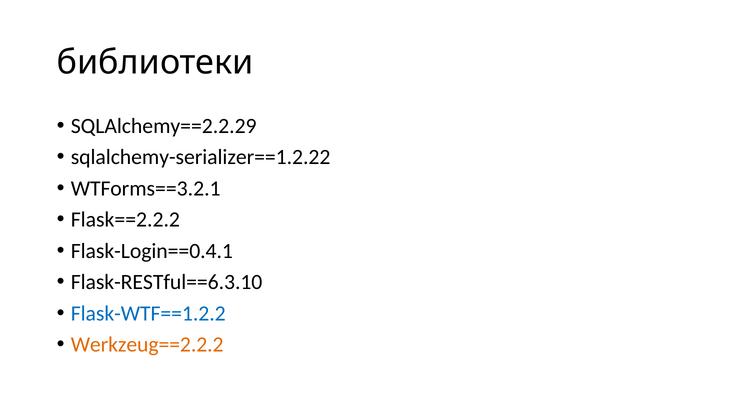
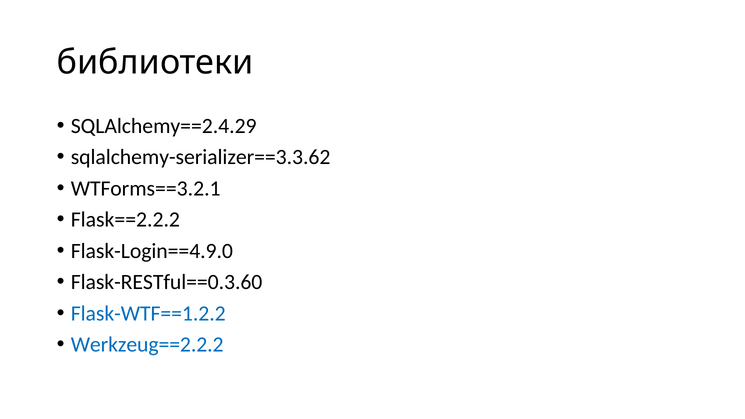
SQLAlchemy==2.2.29: SQLAlchemy==2.2.29 -> SQLAlchemy==2.4.29
sqlalchemy-serializer==1.2.22: sqlalchemy-serializer==1.2.22 -> sqlalchemy-serializer==3.3.62
Flask-Login==0.4.1: Flask-Login==0.4.1 -> Flask-Login==4.9.0
Flask-RESTful==6.3.10: Flask-RESTful==6.3.10 -> Flask-RESTful==0.3.60
Werkzeug==2.2.2 colour: orange -> blue
